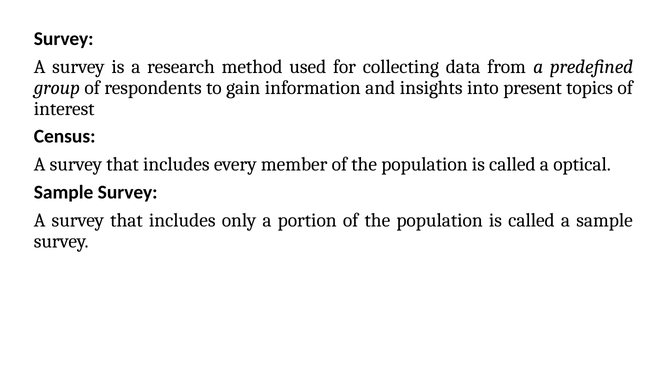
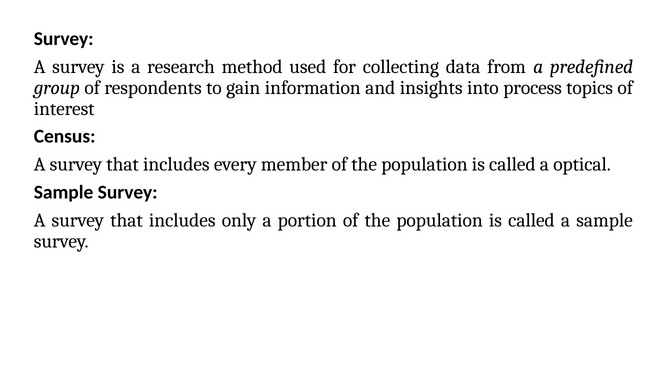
present: present -> process
